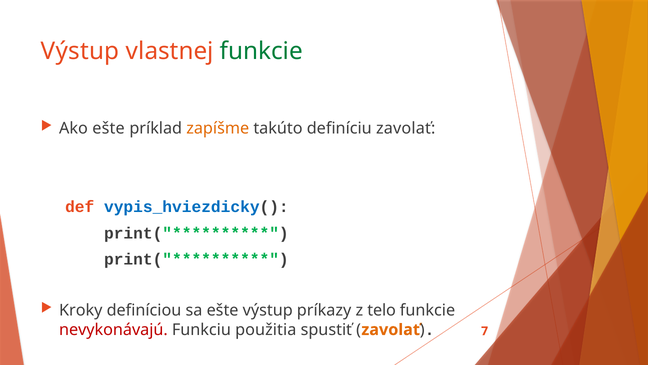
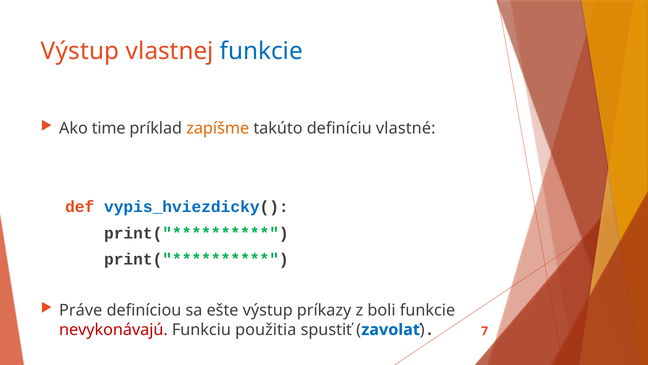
funkcie at (261, 51) colour: green -> blue
Ako ešte: ešte -> time
definíciu zavolať: zavolať -> vlastné
Kroky: Kroky -> Práve
telo: telo -> boli
zavolať at (391, 329) colour: orange -> blue
